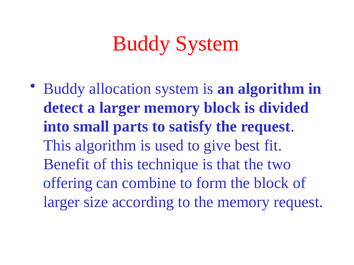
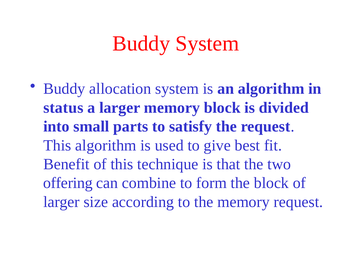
detect: detect -> status
